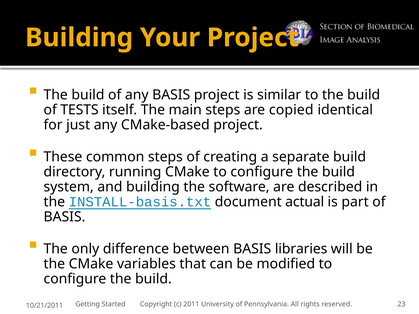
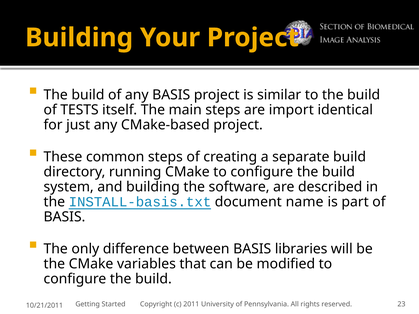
copied: copied -> import
actual: actual -> name
